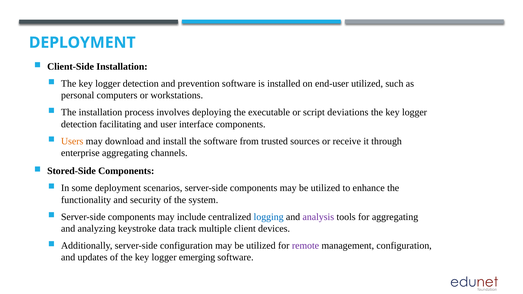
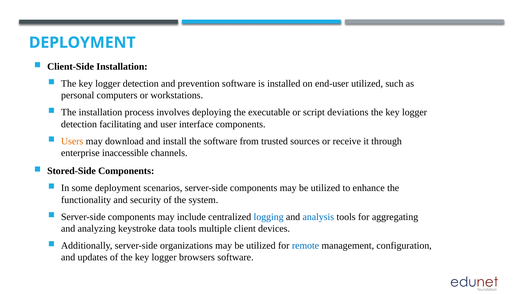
enterprise aggregating: aggregating -> inaccessible
analysis colour: purple -> blue
data track: track -> tools
server-side configuration: configuration -> organizations
remote colour: purple -> blue
emerging: emerging -> browsers
